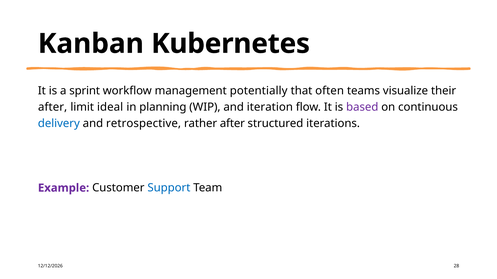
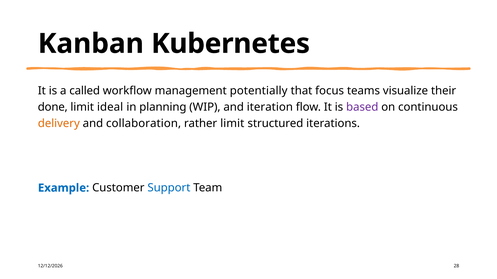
sprint: sprint -> called
often: often -> focus
after at (53, 107): after -> done
delivery colour: blue -> orange
retrospective: retrospective -> collaboration
rather after: after -> limit
Example colour: purple -> blue
